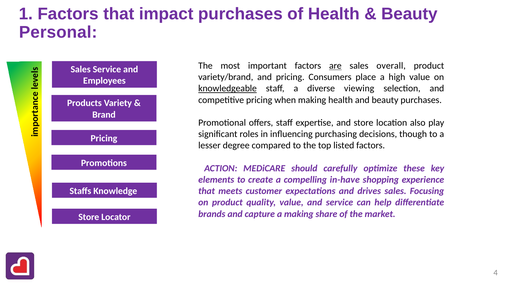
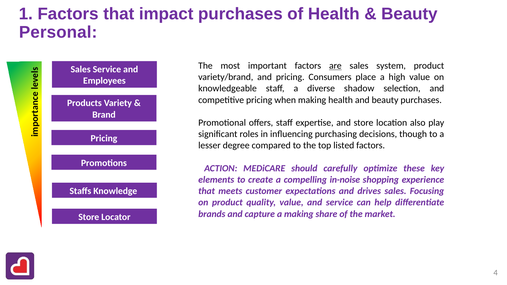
overall: overall -> system
knowledgeable underline: present -> none
viewing: viewing -> shadow
in-have: in-have -> in-noise
